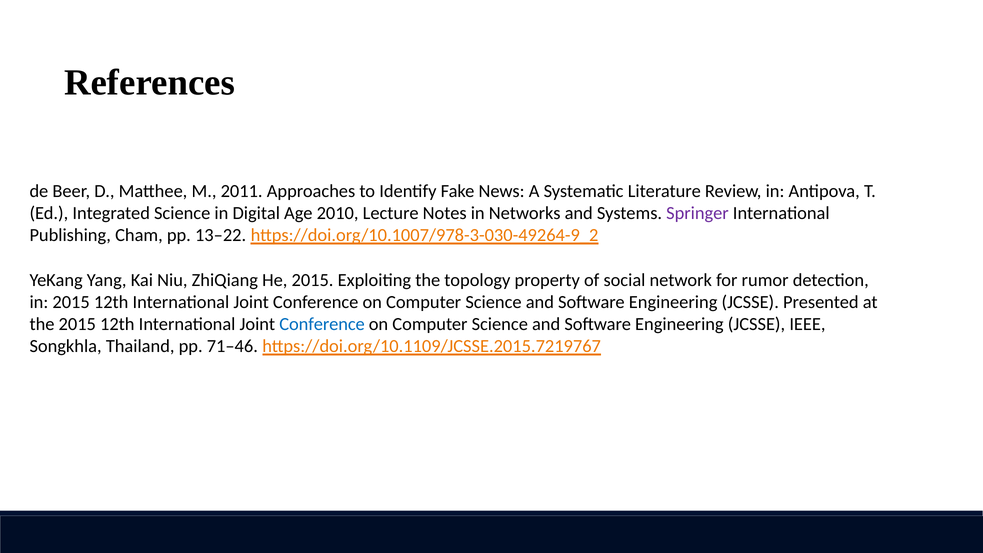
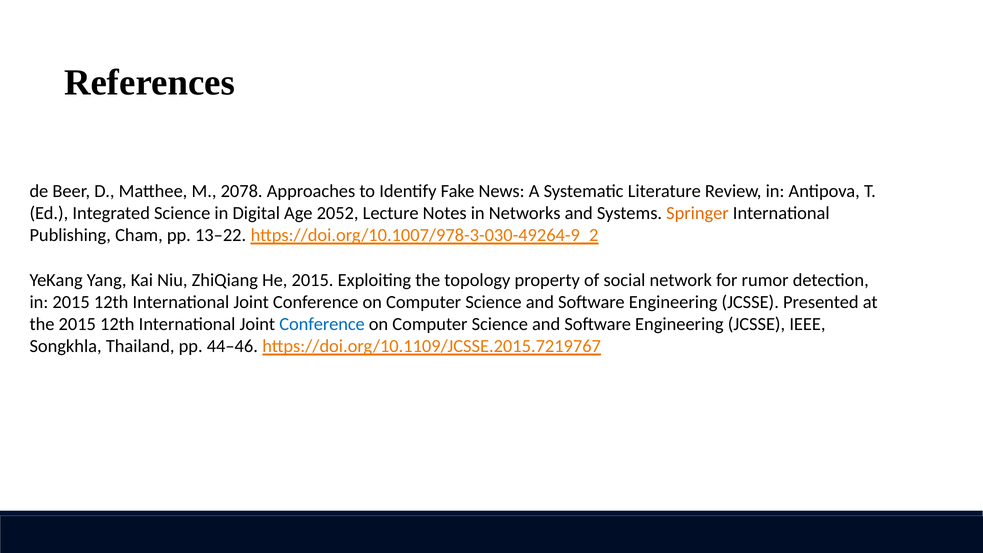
2011: 2011 -> 2078
2010: 2010 -> 2052
Springer colour: purple -> orange
71–46: 71–46 -> 44–46
